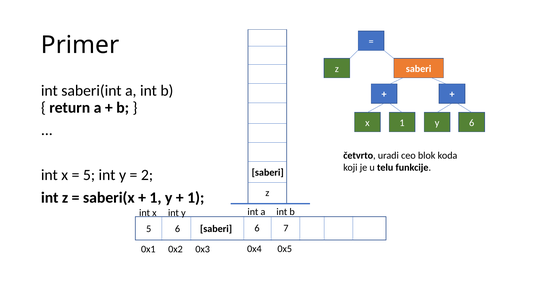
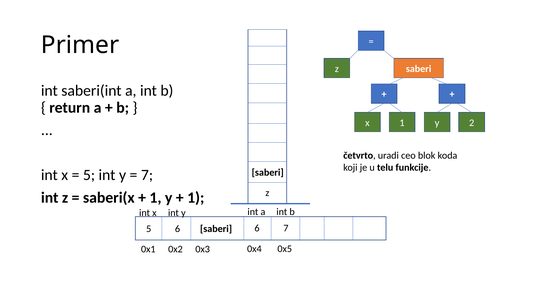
6 at (472, 123): 6 -> 2
2 at (147, 175): 2 -> 7
